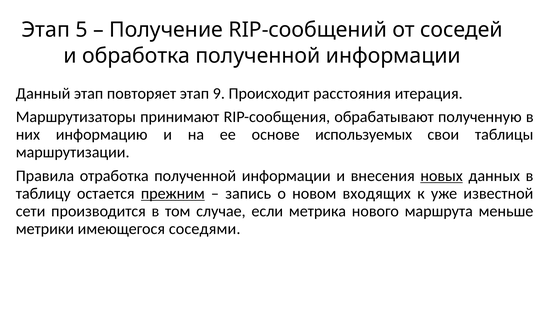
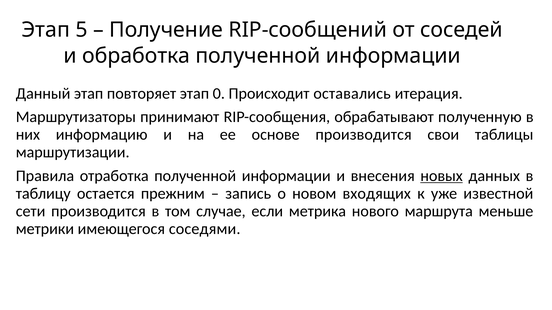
9: 9 -> 0
расстояния: расстояния -> оставались
основе используемых: используемых -> производится
прежним underline: present -> none
